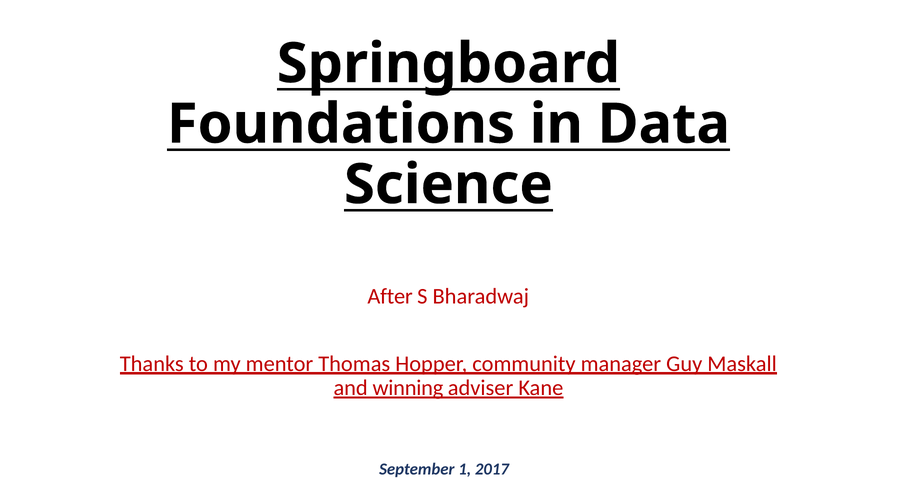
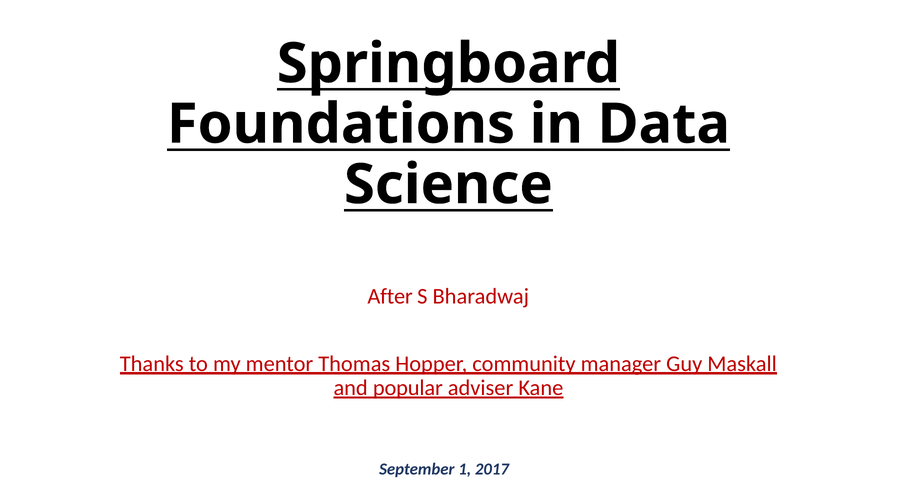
winning: winning -> popular
